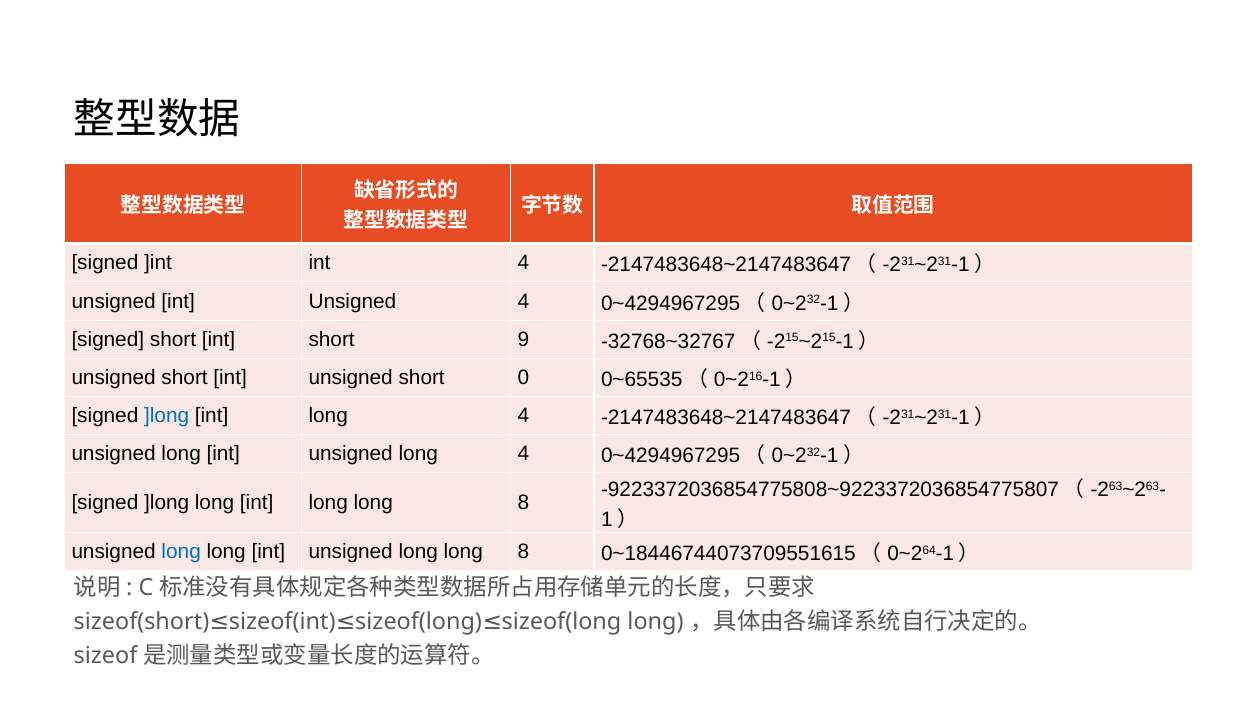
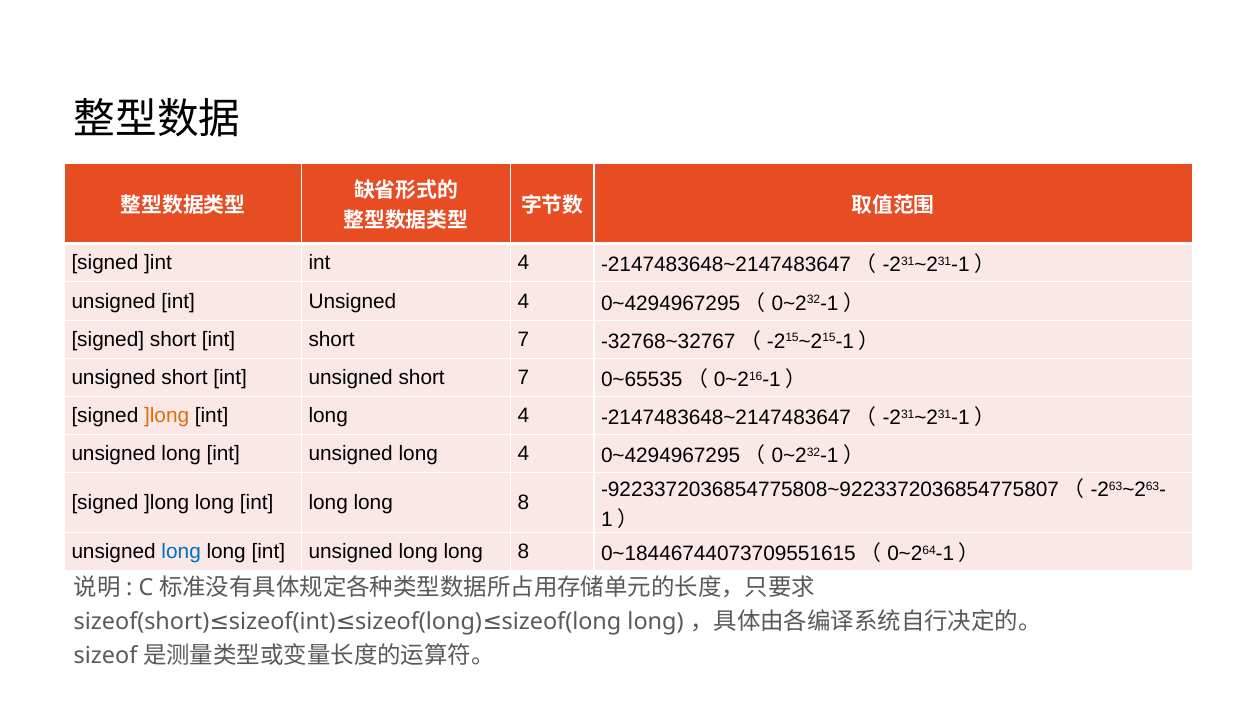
int short 9: 9 -> 7
unsigned short 0: 0 -> 7
]long at (167, 416) colour: blue -> orange
